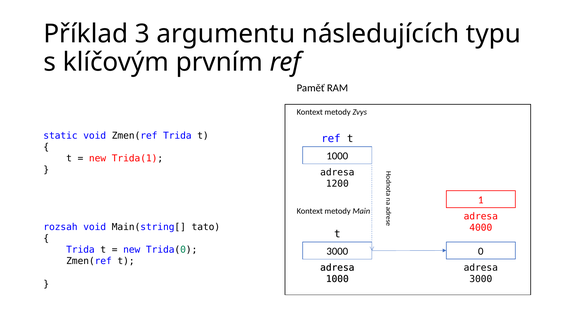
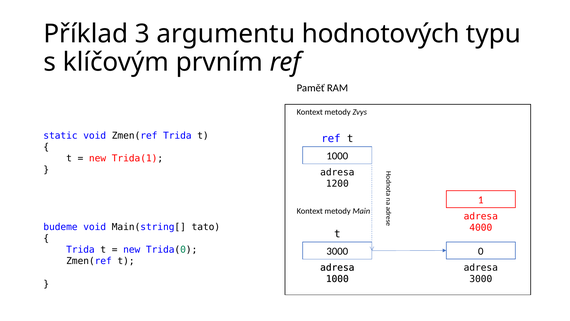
následujících: následujících -> hodnotových
rozsah: rozsah -> budeme
